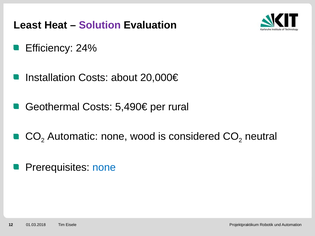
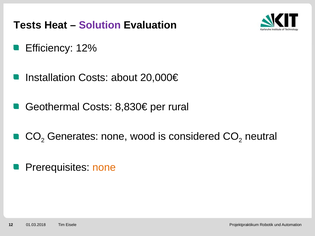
Least: Least -> Tests
24%: 24% -> 12%
5,490€: 5,490€ -> 8,830€
Automatic: Automatic -> Generates
none at (104, 168) colour: blue -> orange
